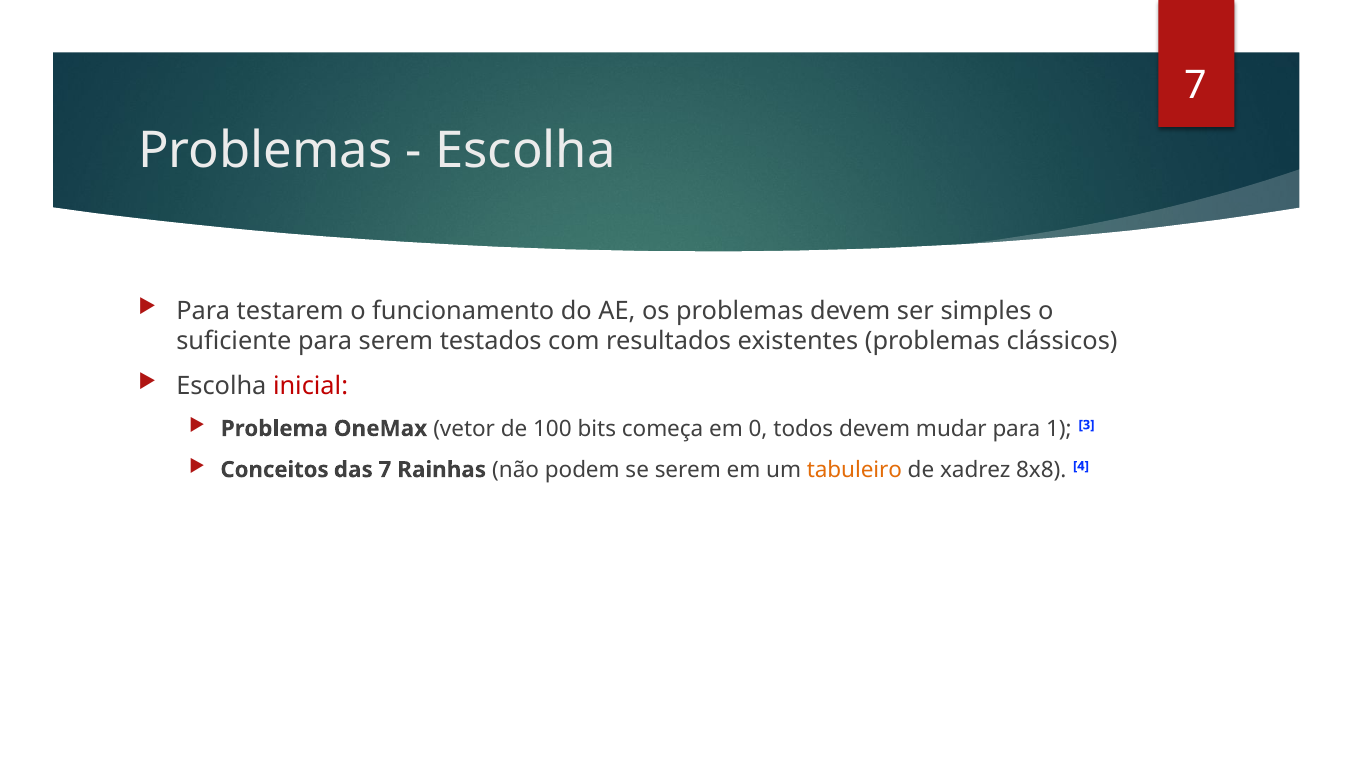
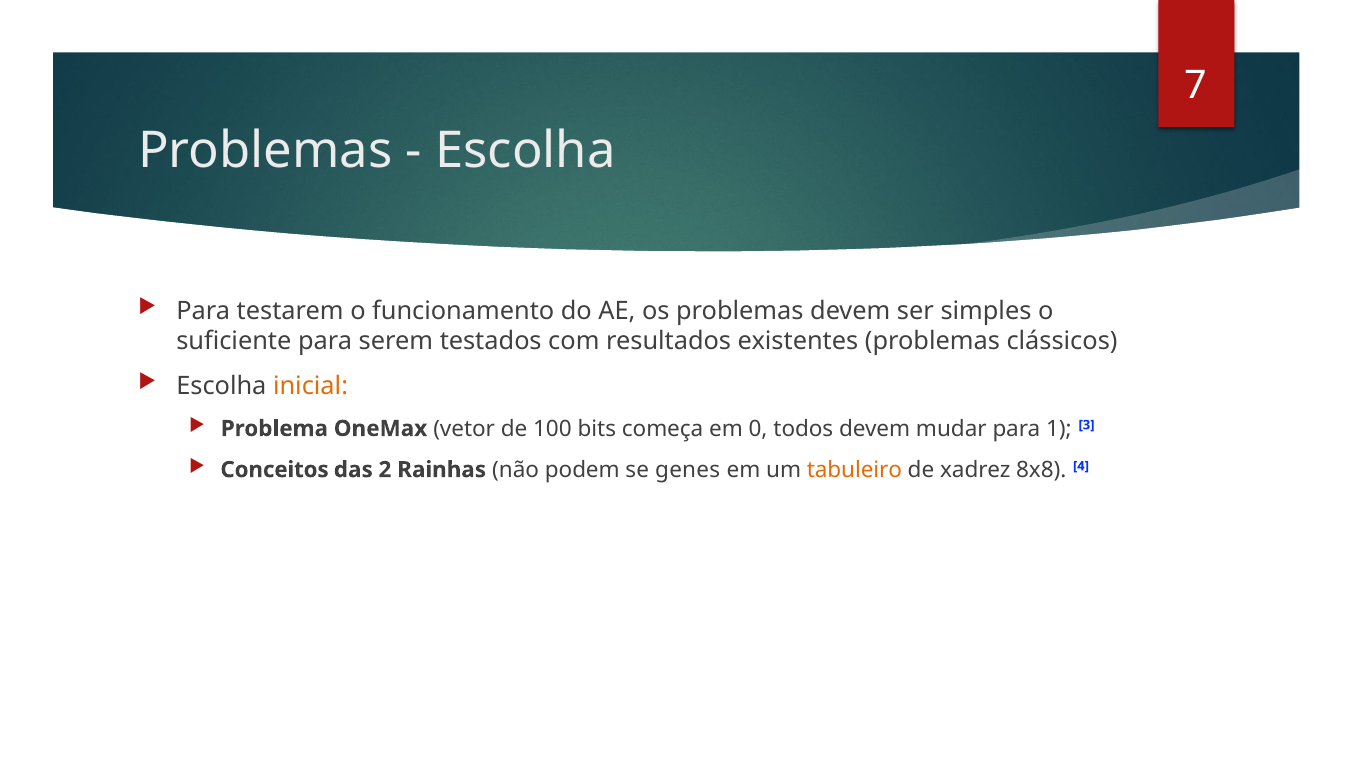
inicial colour: red -> orange
das 7: 7 -> 2
se serem: serem -> genes
